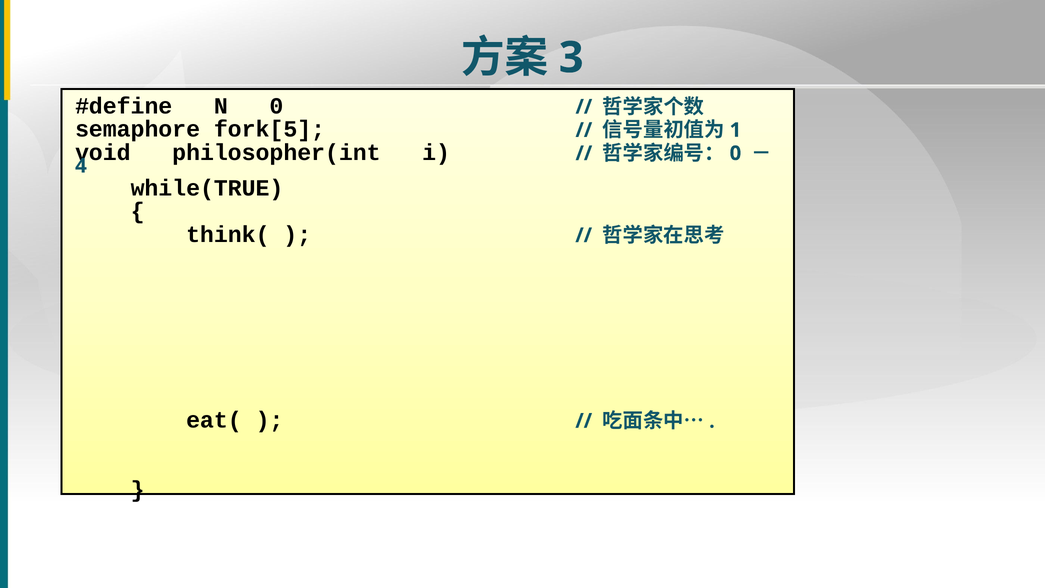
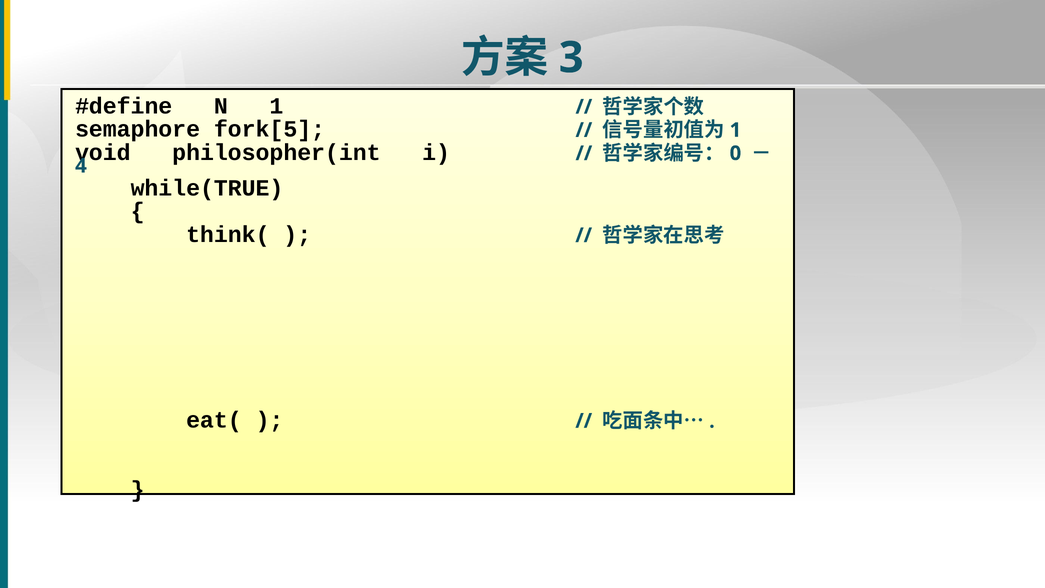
N 0: 0 -> 1
